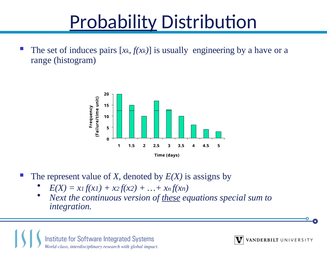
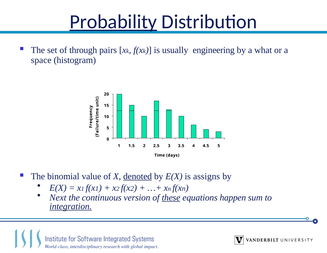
induces: induces -> through
have: have -> what
range: range -> space
represent: represent -> binomial
denoted underline: none -> present
special: special -> happen
integration underline: none -> present
